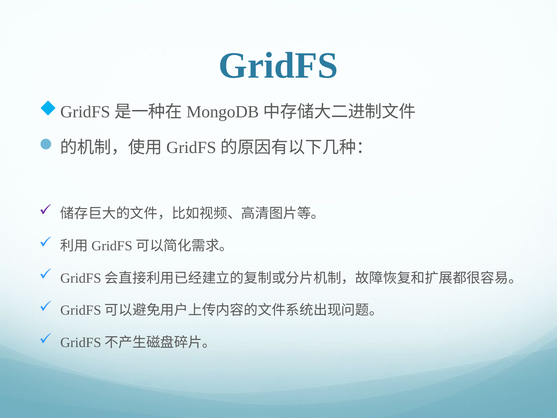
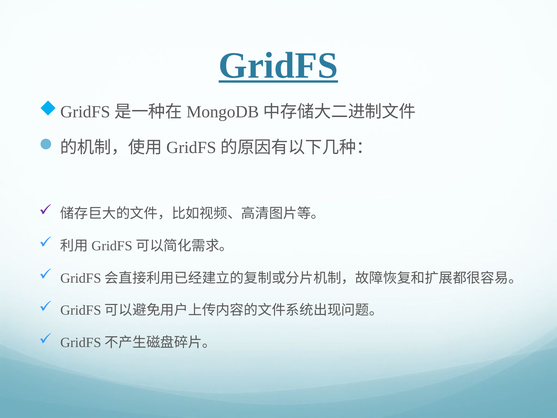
GridFS underline: none -> present
